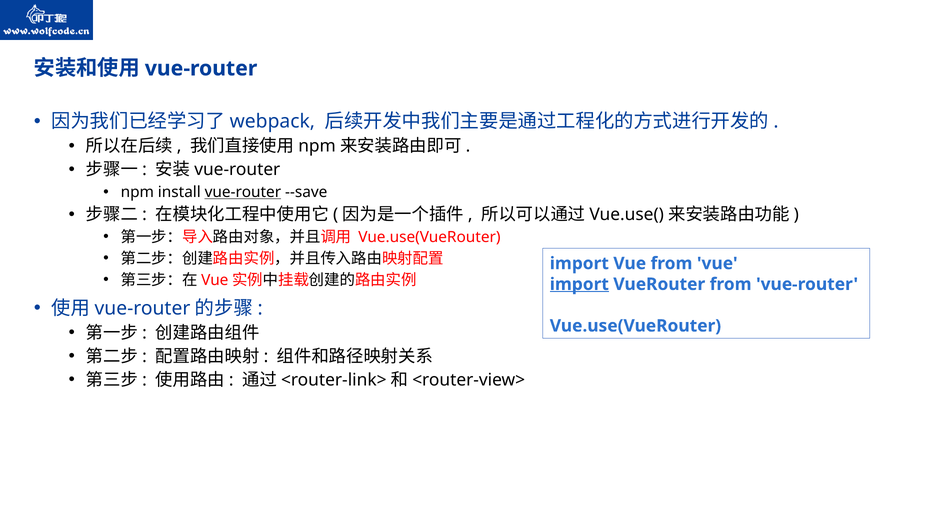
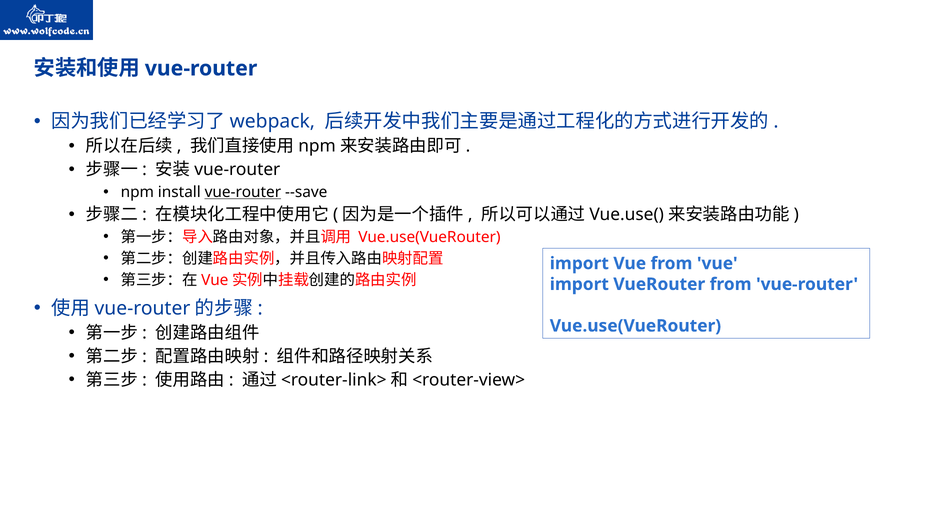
import at (579, 284) underline: present -> none
